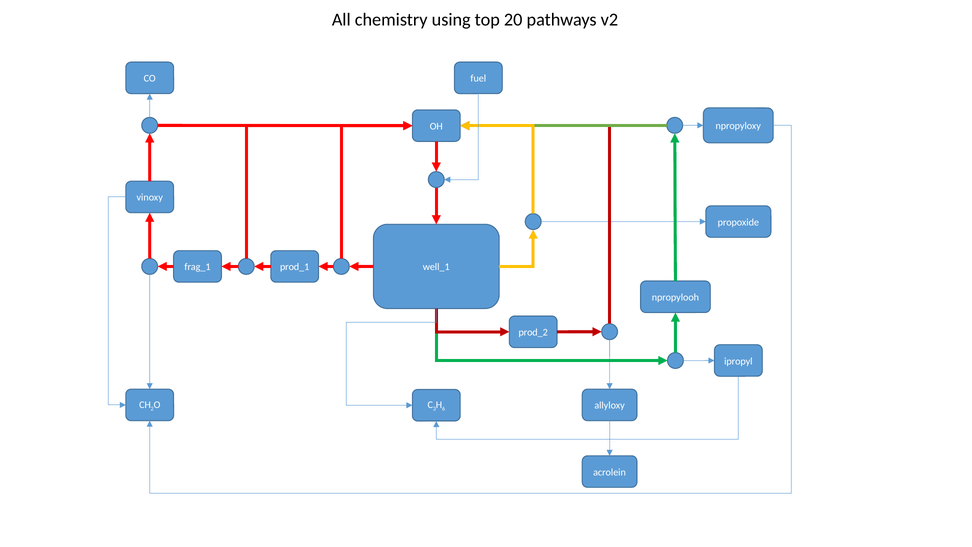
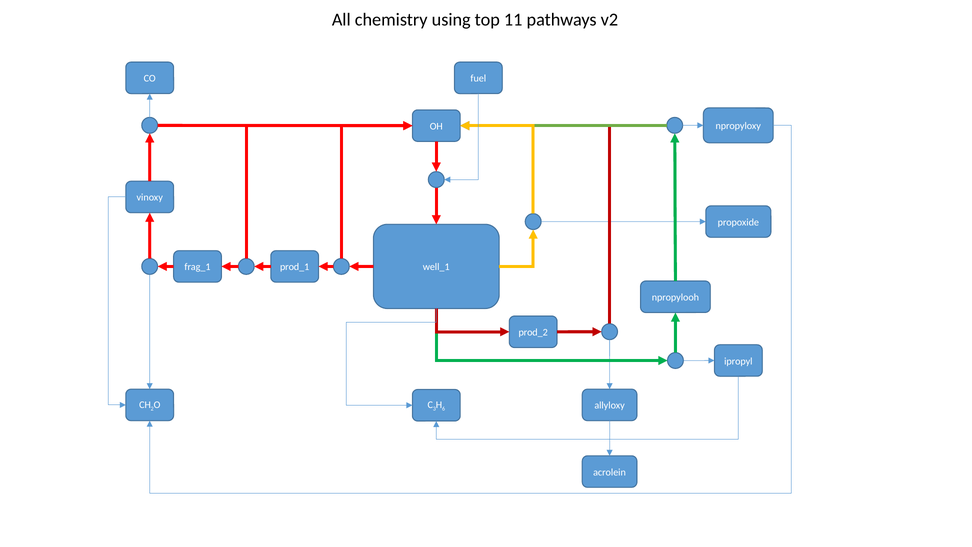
20: 20 -> 11
